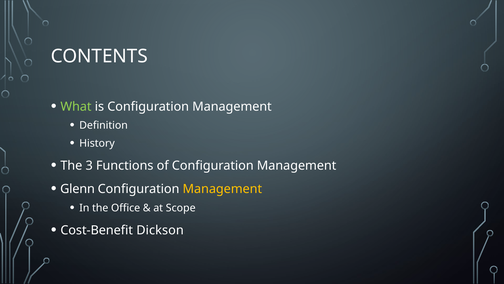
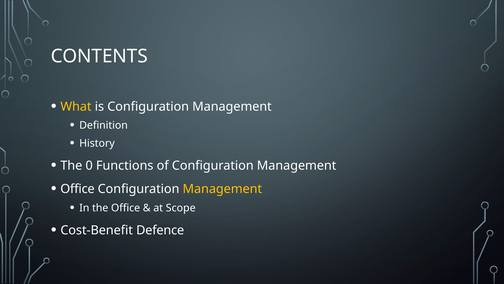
What colour: light green -> yellow
3: 3 -> 0
Glenn at (77, 189): Glenn -> Office
Dickson: Dickson -> Defence
